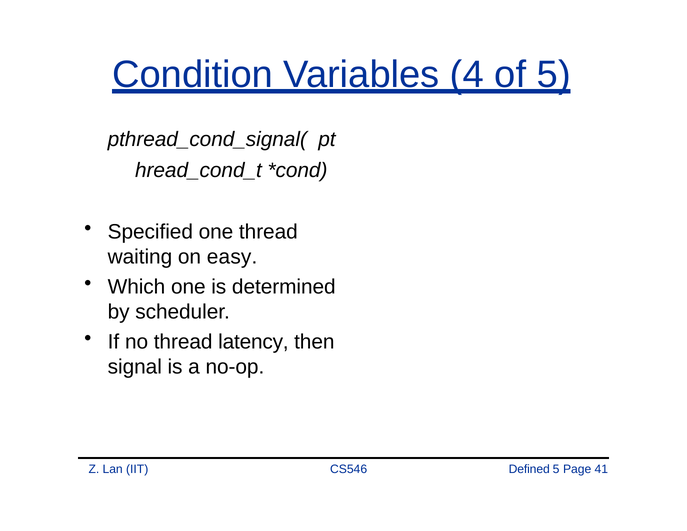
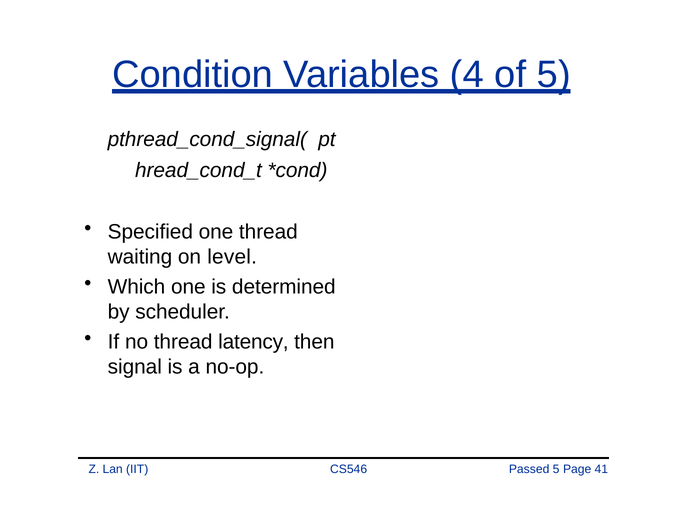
easy: easy -> level
Defined: Defined -> Passed
